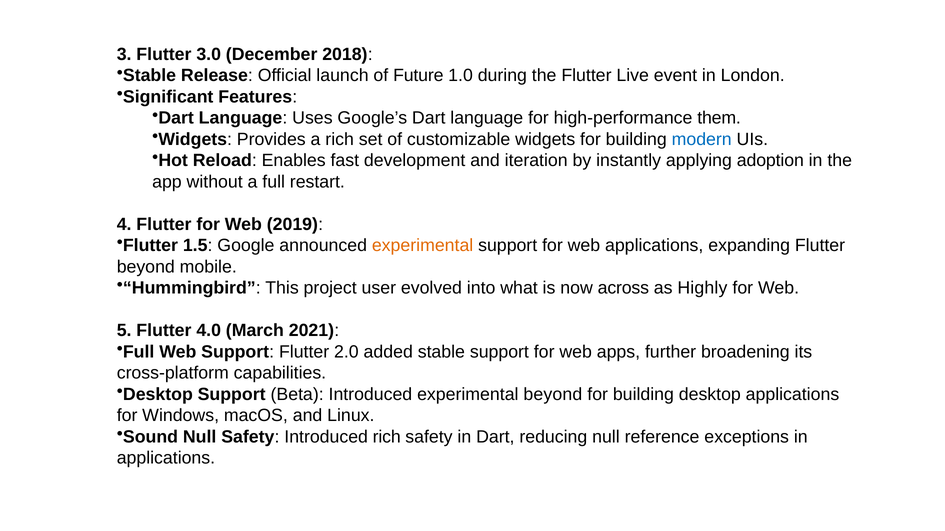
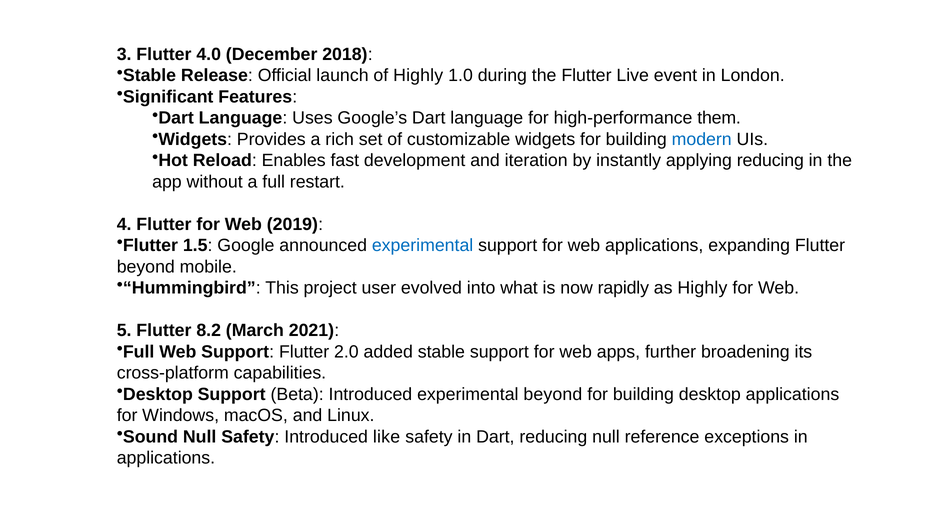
3.0: 3.0 -> 4.0
of Future: Future -> Highly
applying adoption: adoption -> reducing
experimental at (423, 246) colour: orange -> blue
across: across -> rapidly
4.0: 4.0 -> 8.2
Introduced rich: rich -> like
